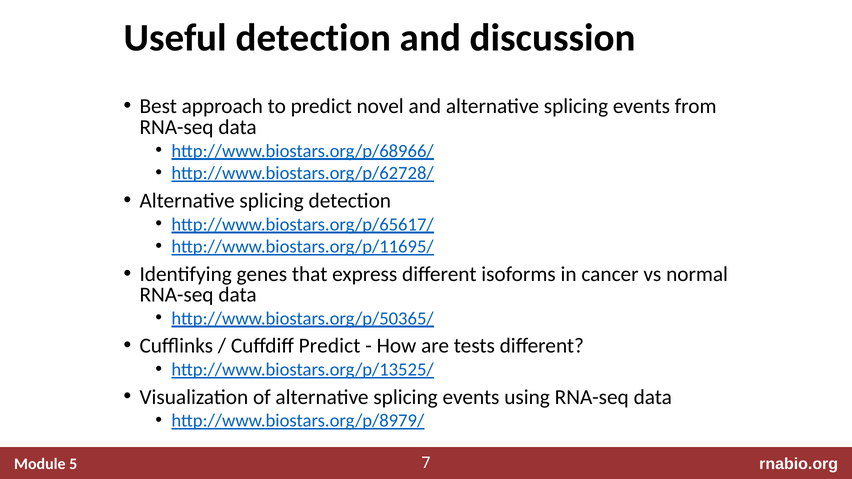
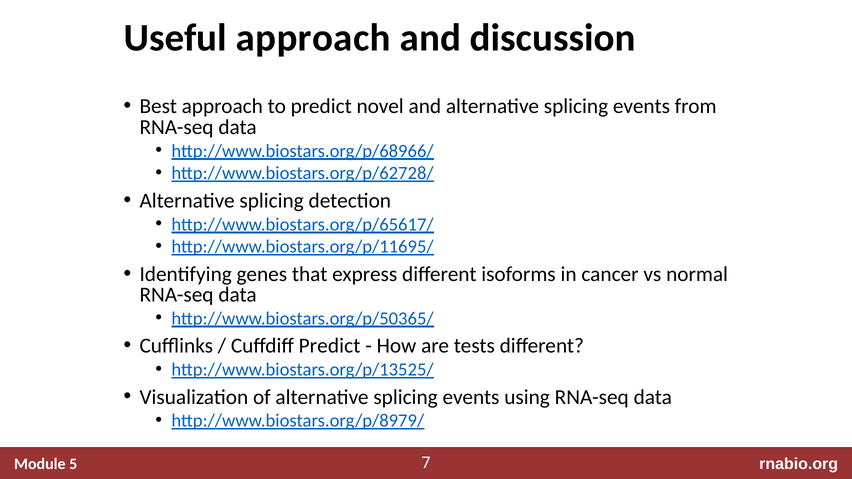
Useful detection: detection -> approach
